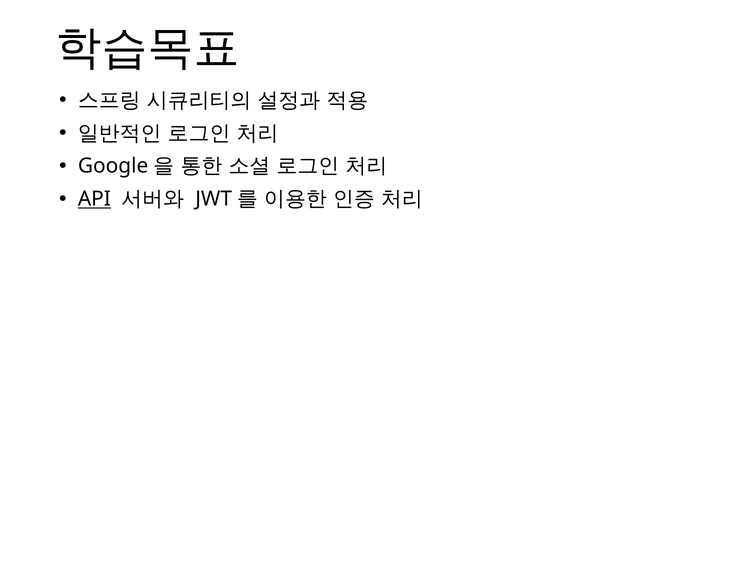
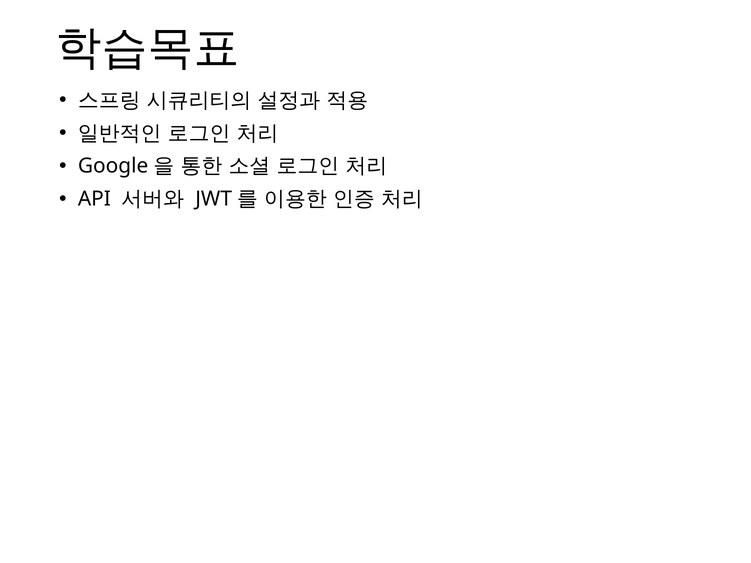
API underline: present -> none
